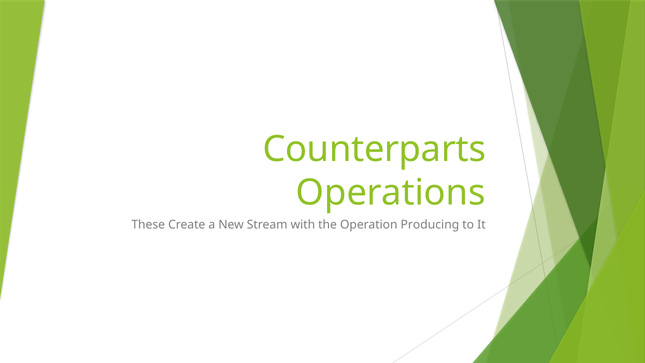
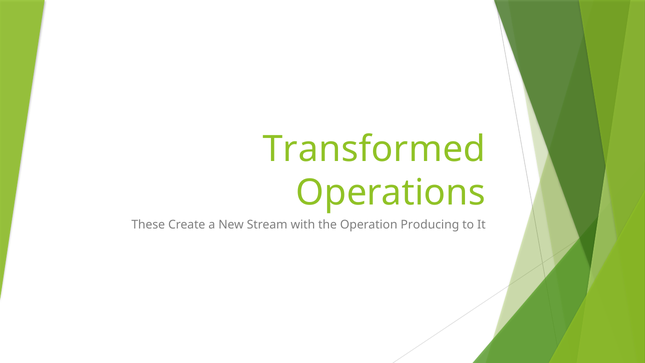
Counterparts: Counterparts -> Transformed
